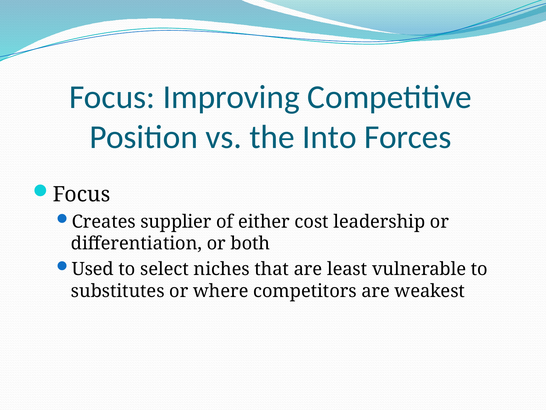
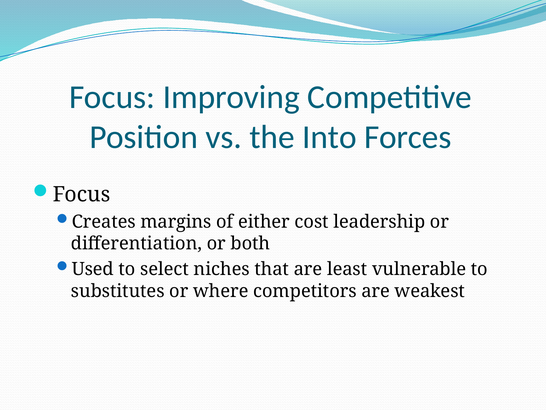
supplier: supplier -> margins
